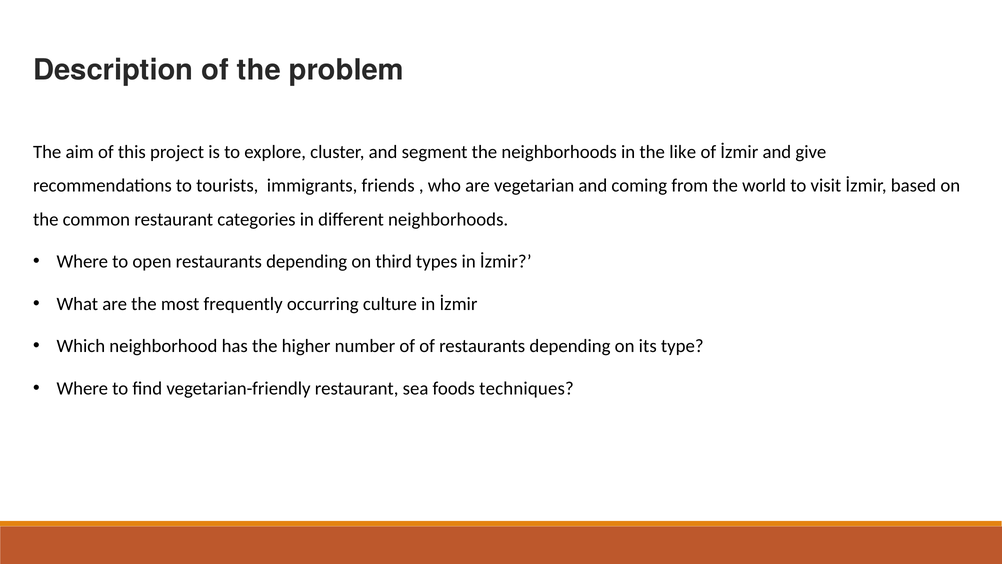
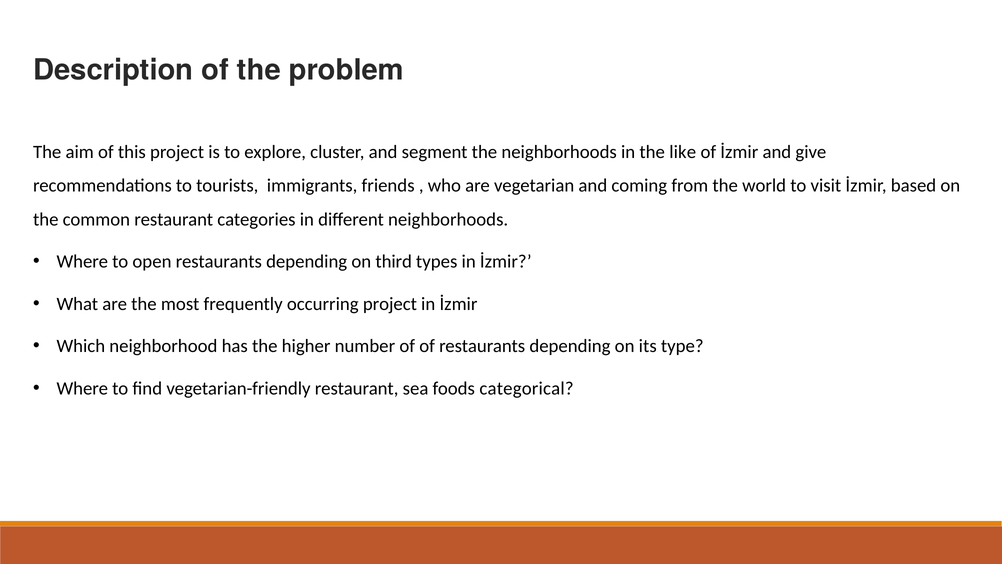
occurring culture: culture -> project
techniques: techniques -> categorical
